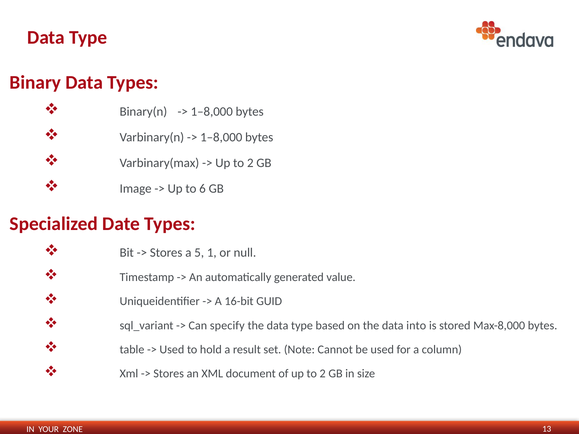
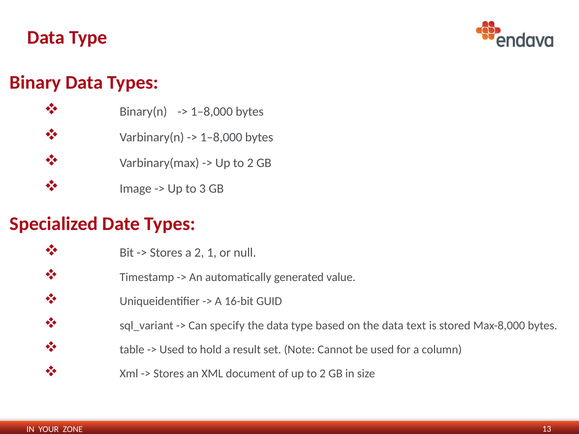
6: 6 -> 3
a 5: 5 -> 2
into: into -> text
